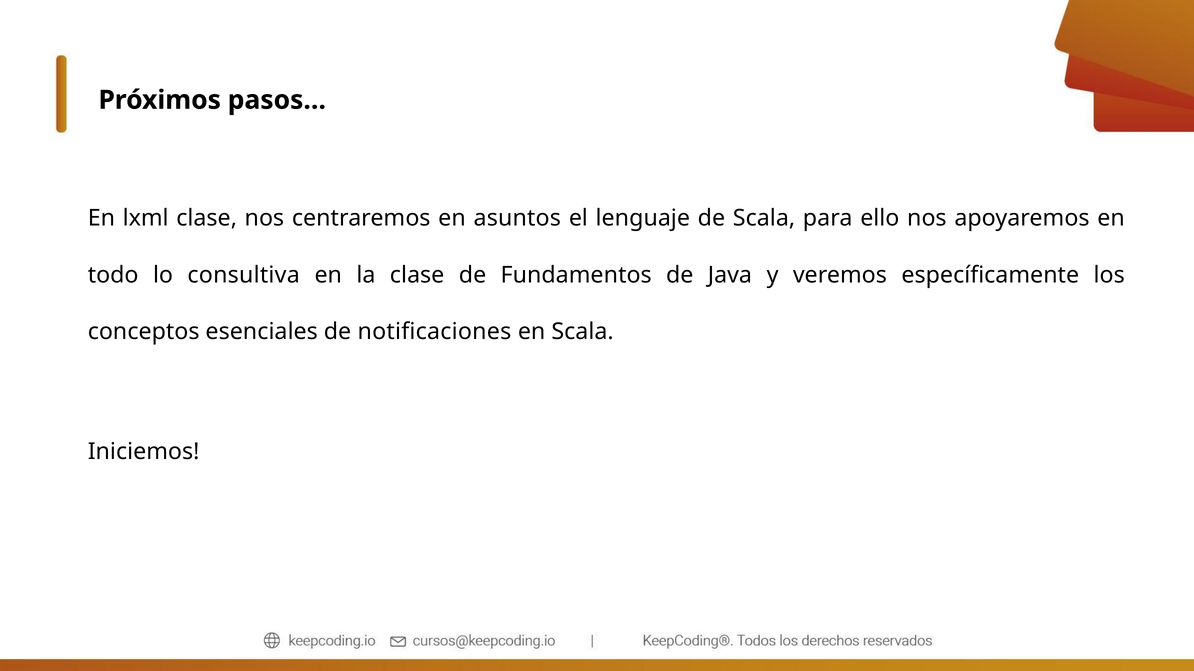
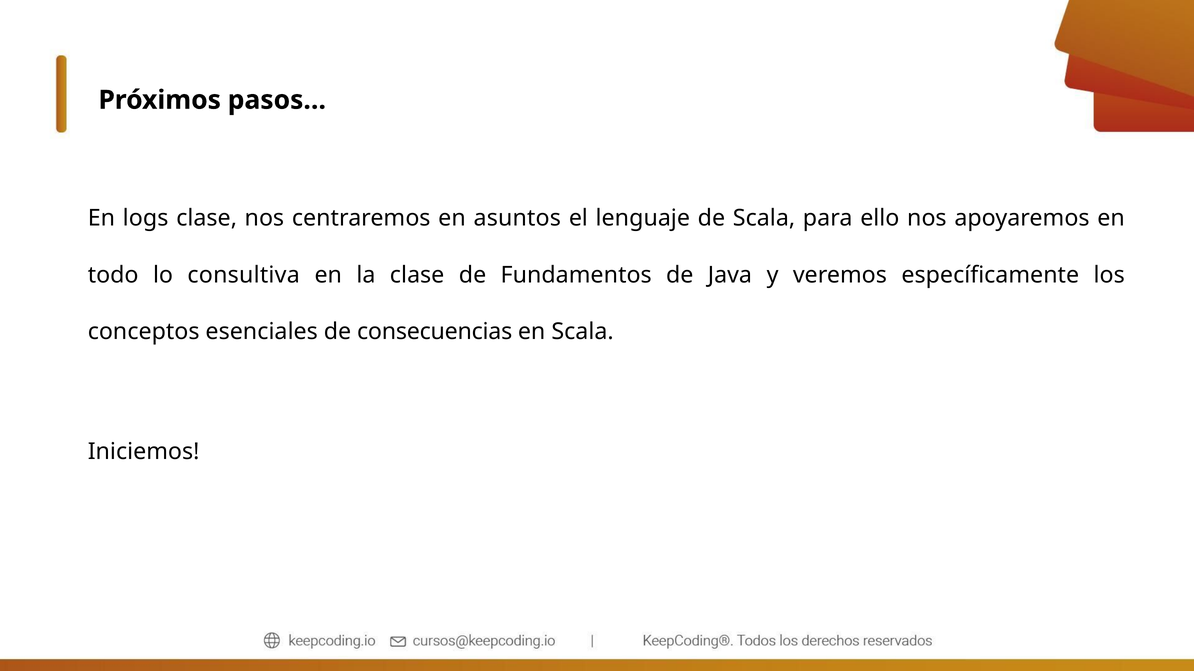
lxml: lxml -> logs
notificaciones: notificaciones -> consecuencias
